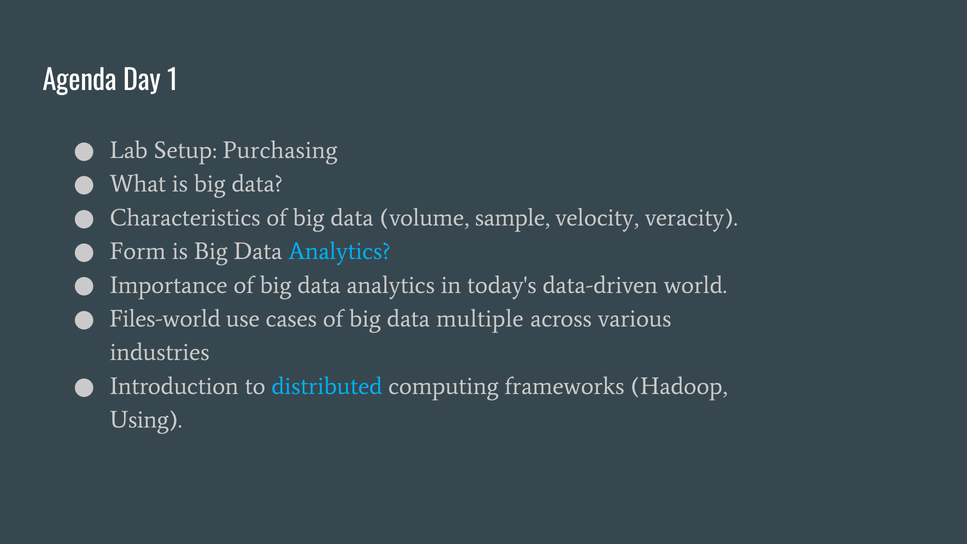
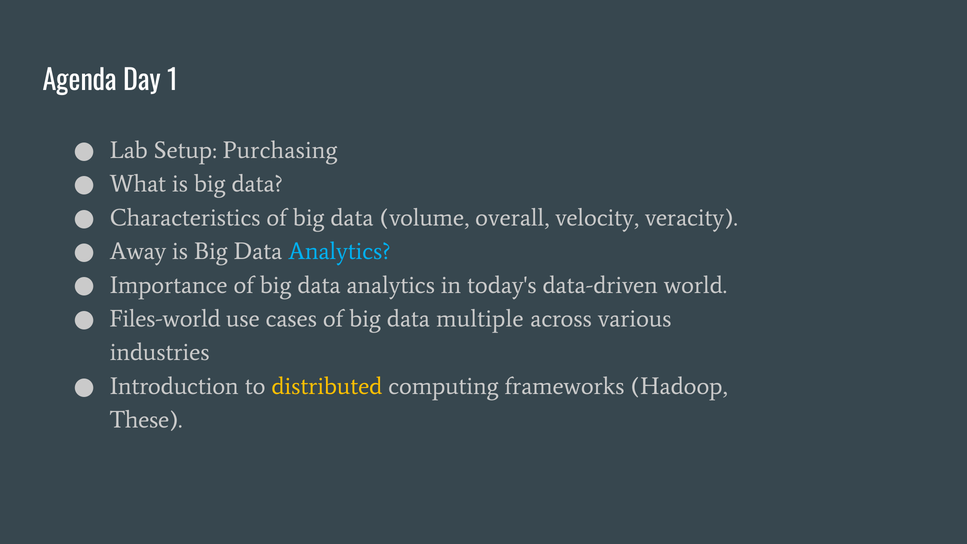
sample: sample -> overall
Form: Form -> Away
distributed colour: light blue -> yellow
Using: Using -> These
